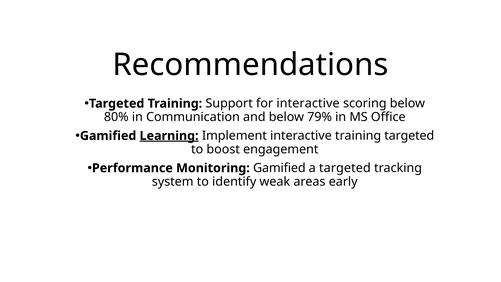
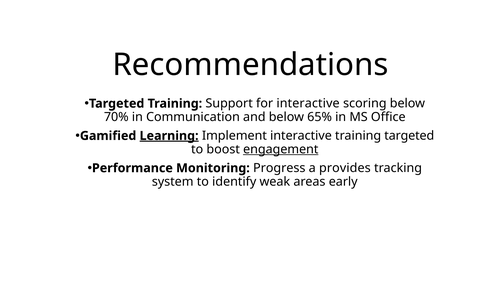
80%: 80% -> 70%
79%: 79% -> 65%
engagement underline: none -> present
Monitoring Gamified: Gamified -> Progress
a targeted: targeted -> provides
